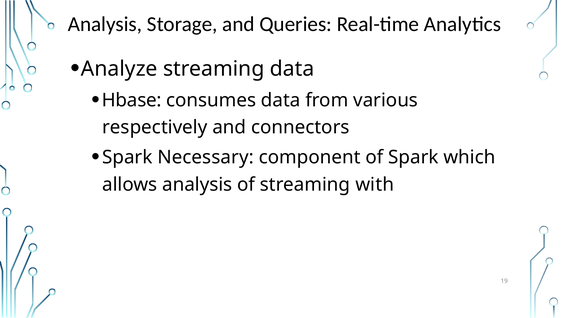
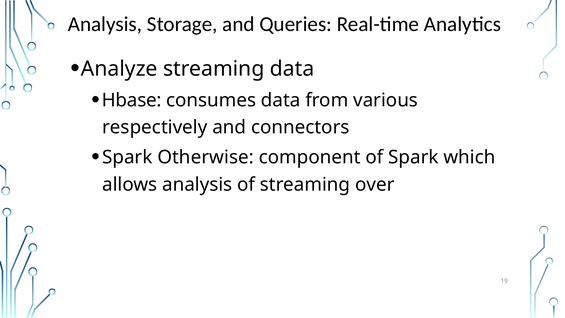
Necessary: Necessary -> Otherwise
with: with -> over
